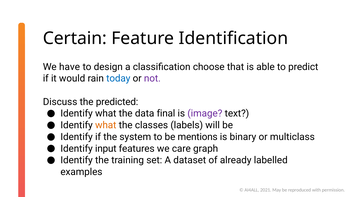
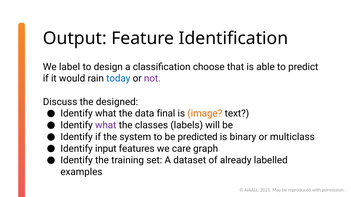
Certain: Certain -> Output
have: have -> label
predicted: predicted -> designed
image colour: purple -> orange
what at (106, 125) colour: orange -> purple
mentions: mentions -> predicted
